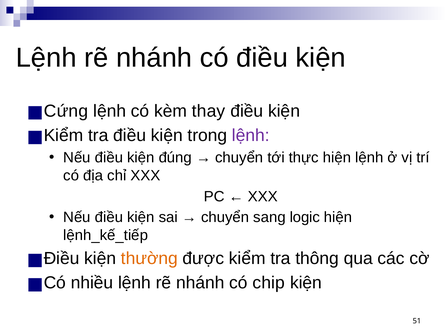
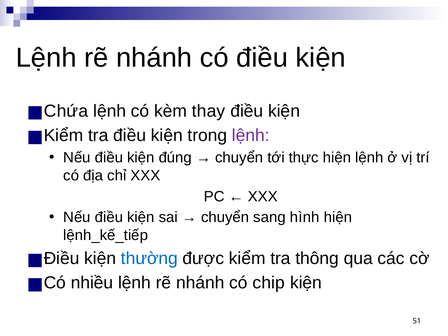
Cứng: Cứng -> Chứa
logic: logic -> hình
thường colour: orange -> blue
